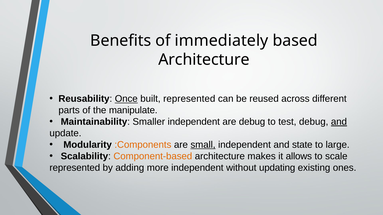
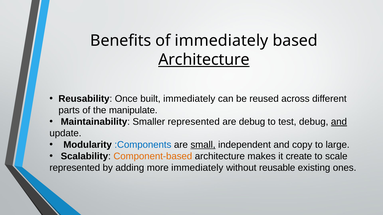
Architecture at (204, 60) underline: none -> present
Once underline: present -> none
built represented: represented -> immediately
Smaller independent: independent -> represented
:Components colour: orange -> blue
state: state -> copy
allows: allows -> create
more independent: independent -> immediately
updating: updating -> reusable
